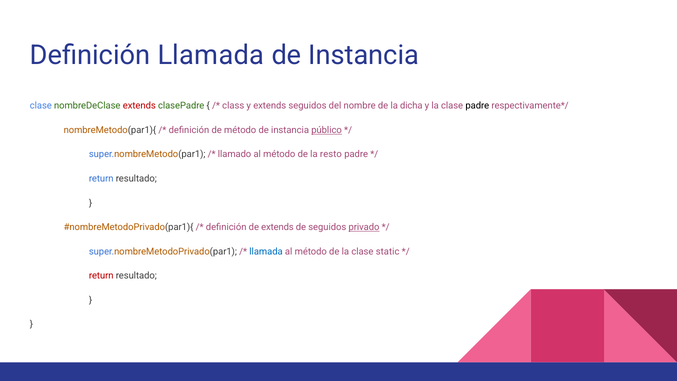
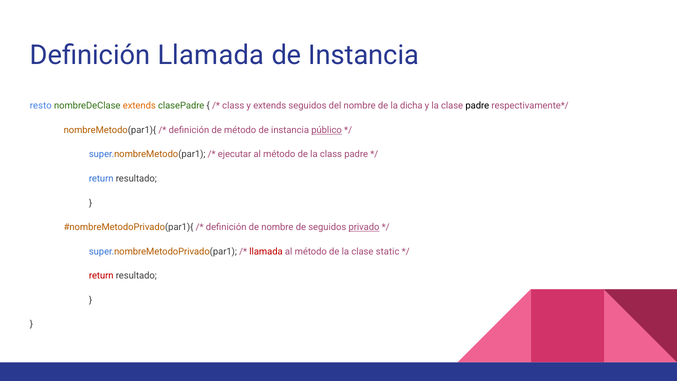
clase at (41, 106): clase -> resto
extends at (139, 106) colour: red -> orange
llamado: llamado -> ejecutar
la resto: resto -> class
de extends: extends -> nombre
llamada at (266, 251) colour: blue -> red
